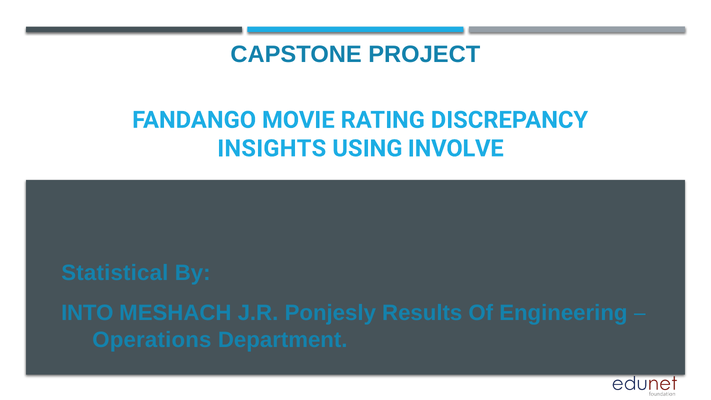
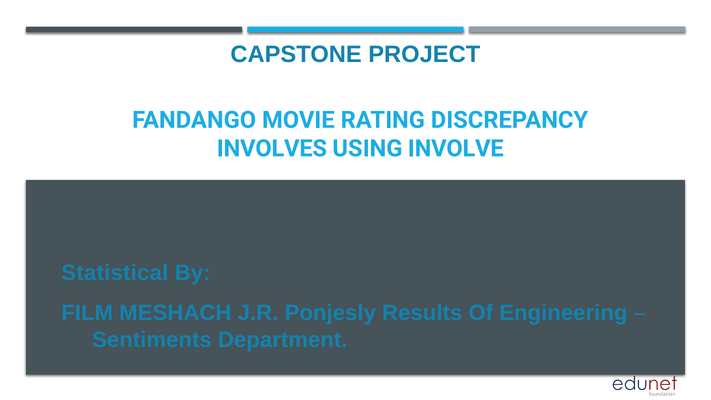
INSIGHTS: INSIGHTS -> INVOLVES
INTO: INTO -> FILM
Operations: Operations -> Sentiments
